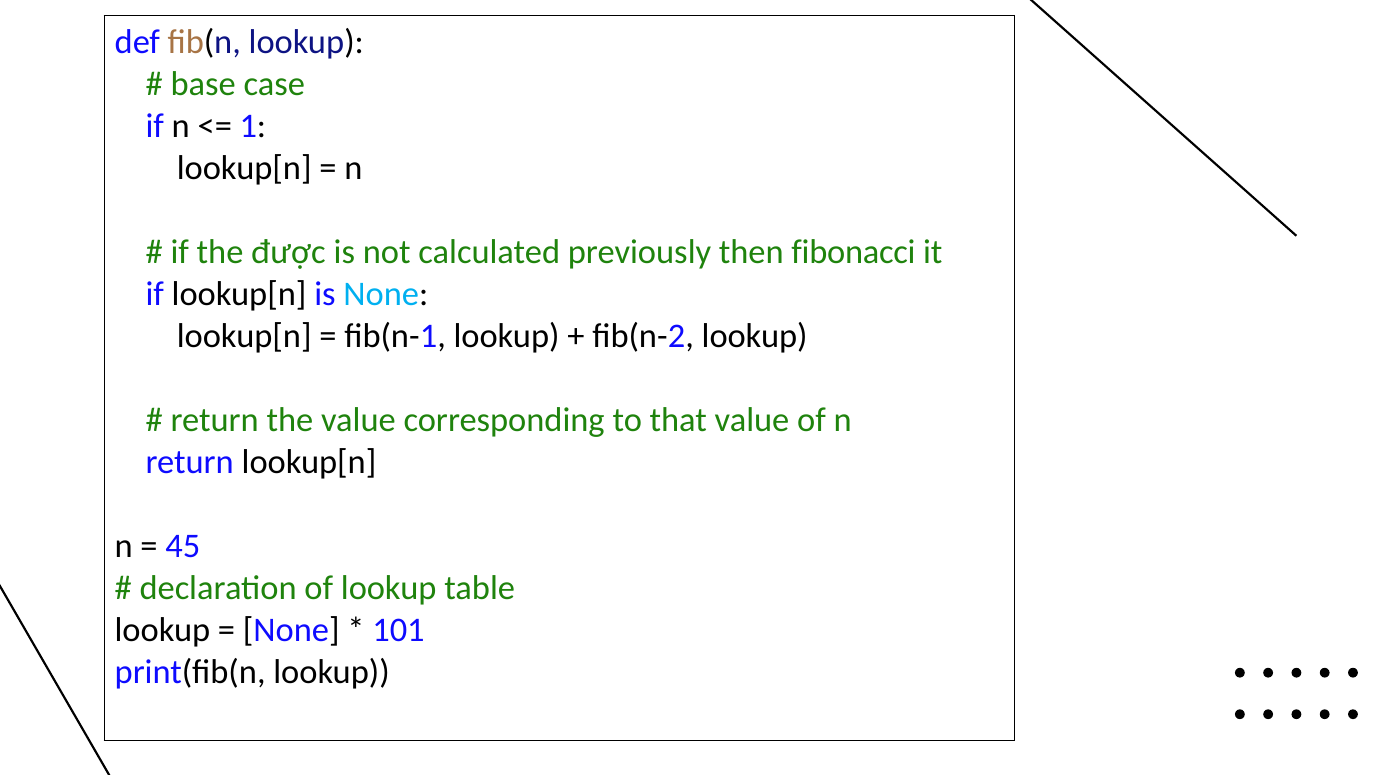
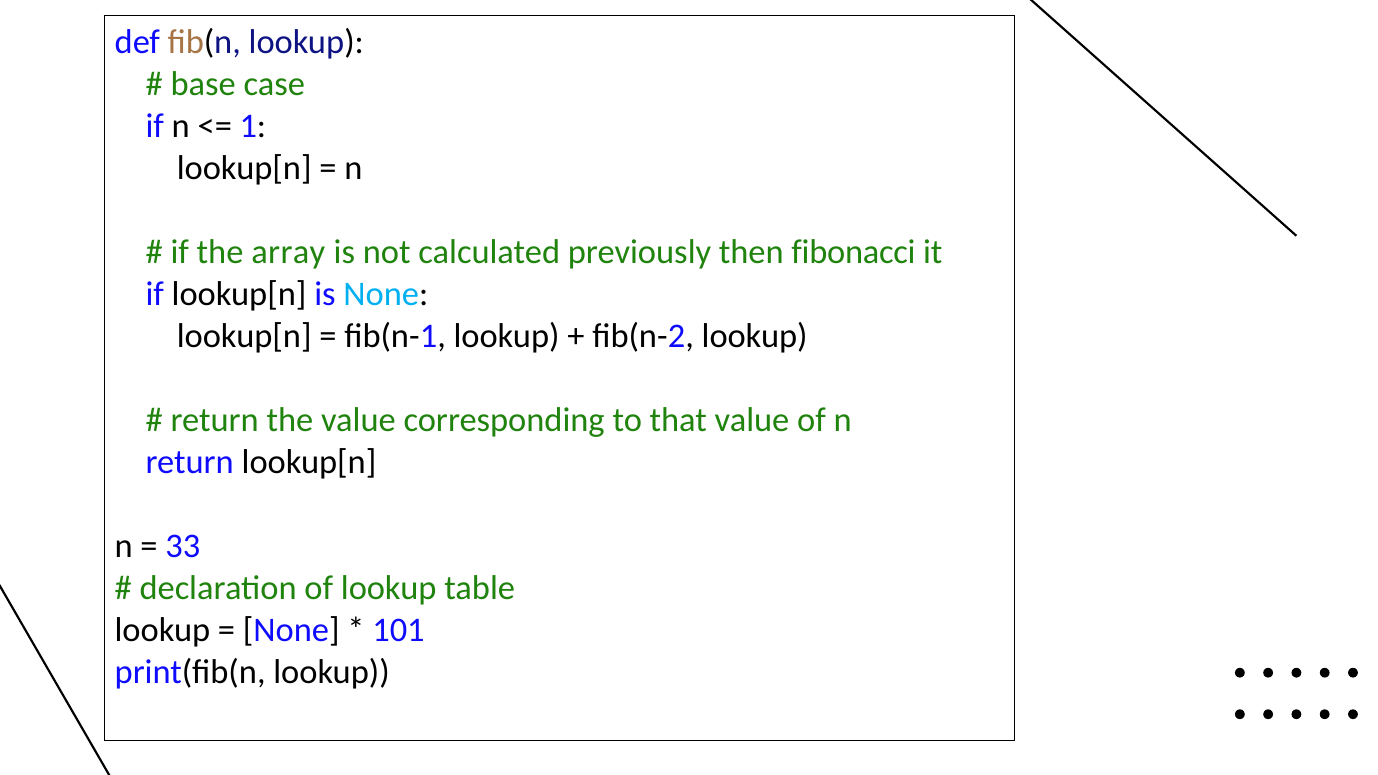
được: được -> array
45: 45 -> 33
